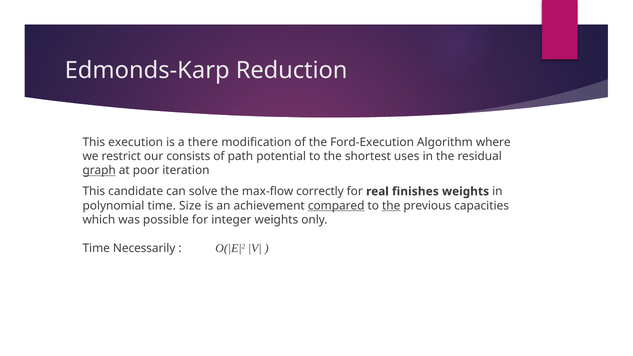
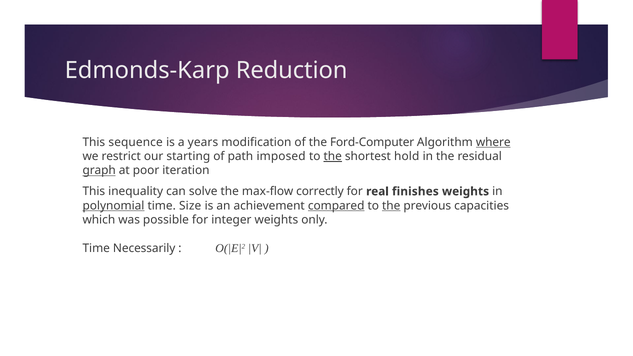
execution: execution -> sequence
there: there -> years
Ford-Execution: Ford-Execution -> Ford-Computer
where underline: none -> present
consists: consists -> starting
potential: potential -> imposed
the at (333, 156) underline: none -> present
uses: uses -> hold
candidate: candidate -> inequality
polynomial underline: none -> present
